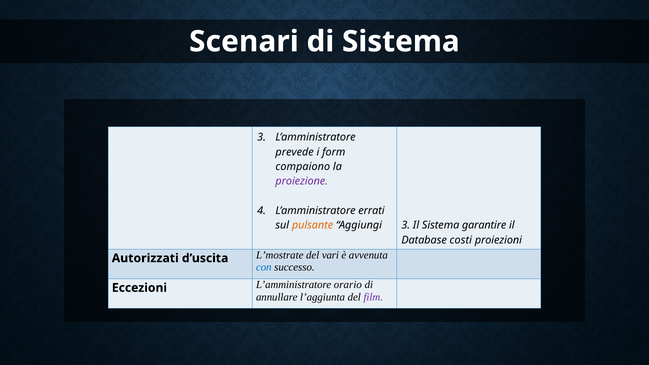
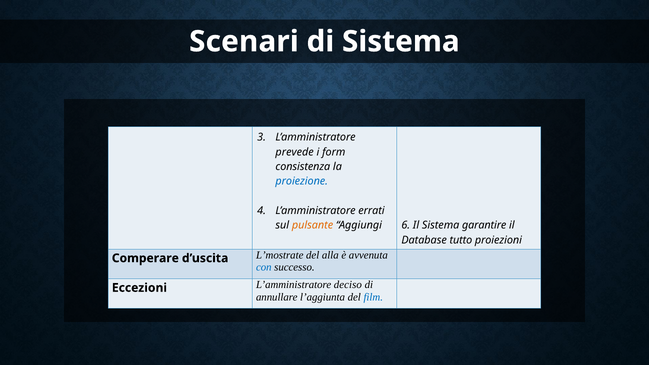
compaiono: compaiono -> consistenza
proiezione colour: purple -> blue
Aggiungi 3: 3 -> 6
costi: costi -> tutto
vari: vari -> alla
Autorizzati: Autorizzati -> Comperare
orario: orario -> deciso
film colour: purple -> blue
